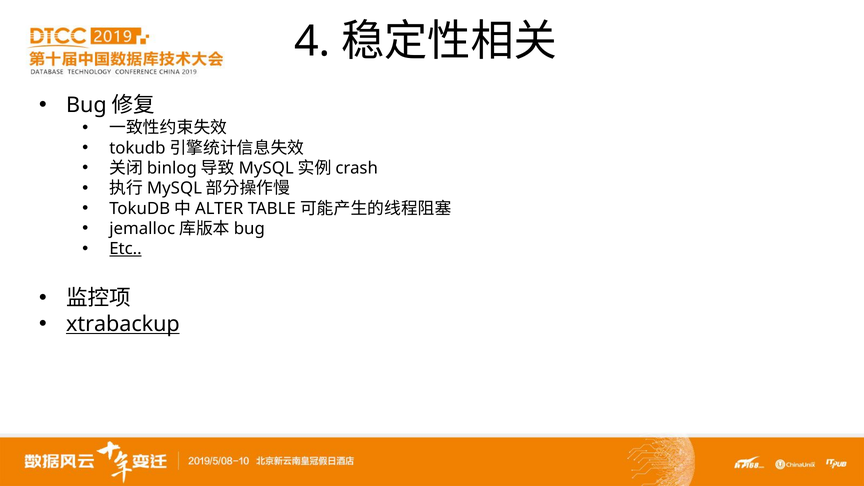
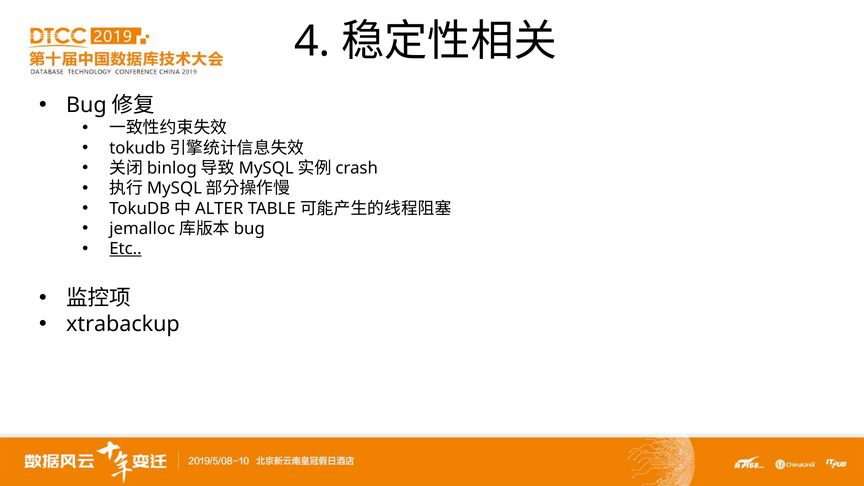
xtrabackup underline: present -> none
